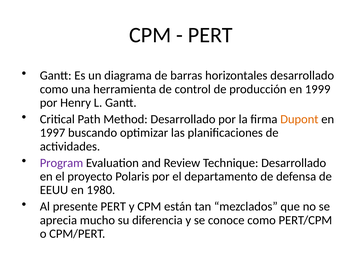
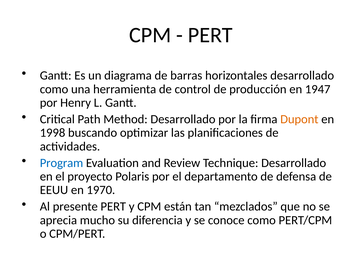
1999: 1999 -> 1947
1997: 1997 -> 1998
Program colour: purple -> blue
1980: 1980 -> 1970
